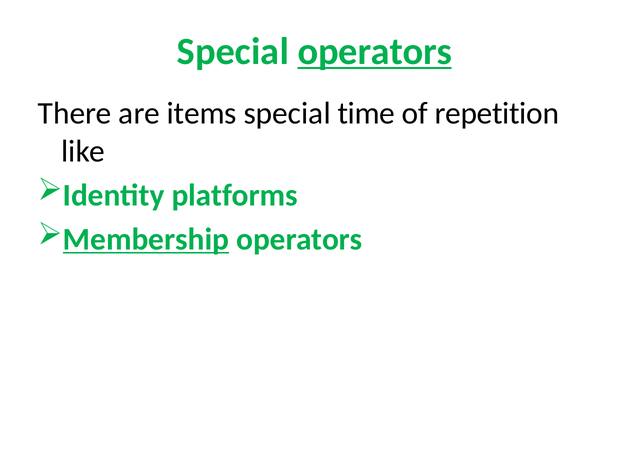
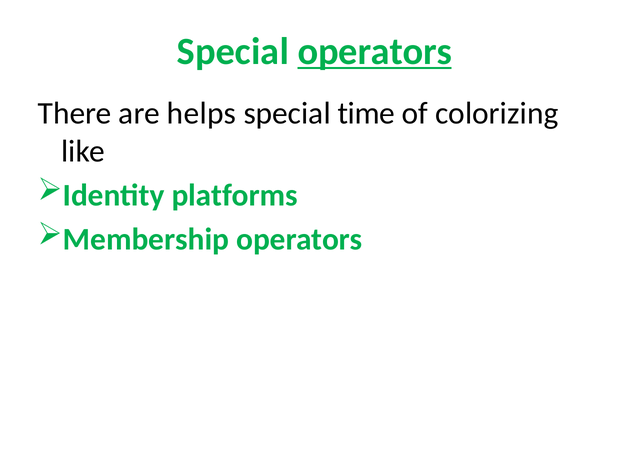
items: items -> helps
repetition: repetition -> colorizing
Membership underline: present -> none
